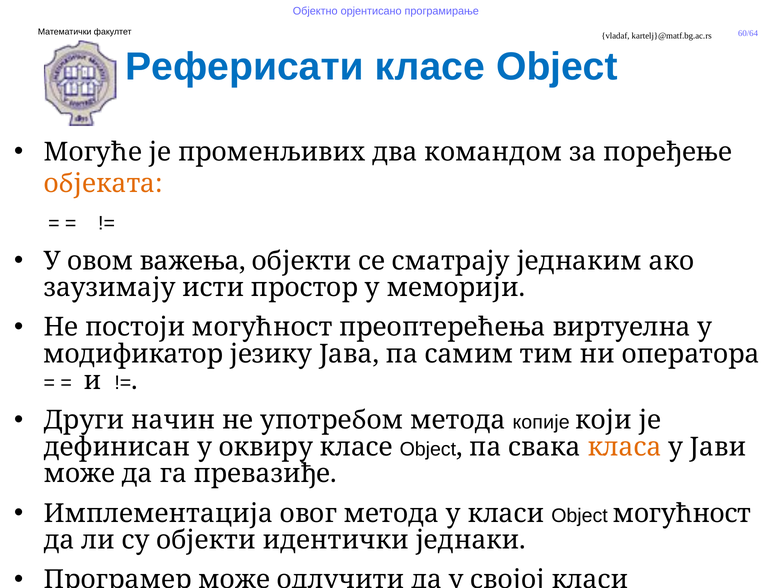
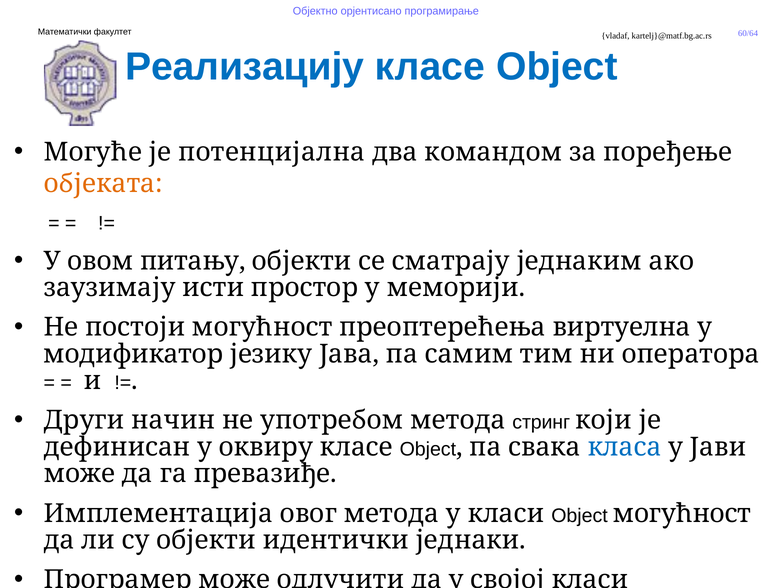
Реферисати: Реферисати -> Реализацију
променљивих: променљивих -> потенцијална
важења: важења -> питању
копије: копије -> стринг
класа colour: orange -> blue
